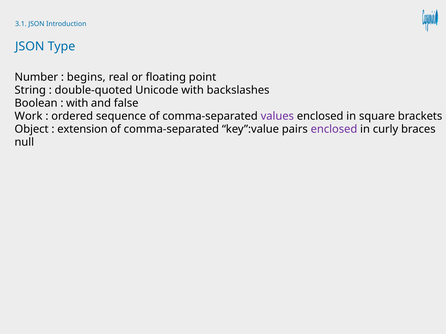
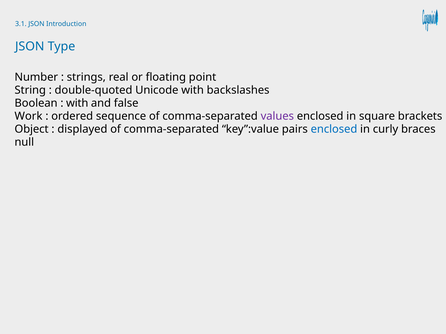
begins: begins -> strings
extension: extension -> displayed
enclosed at (334, 129) colour: purple -> blue
